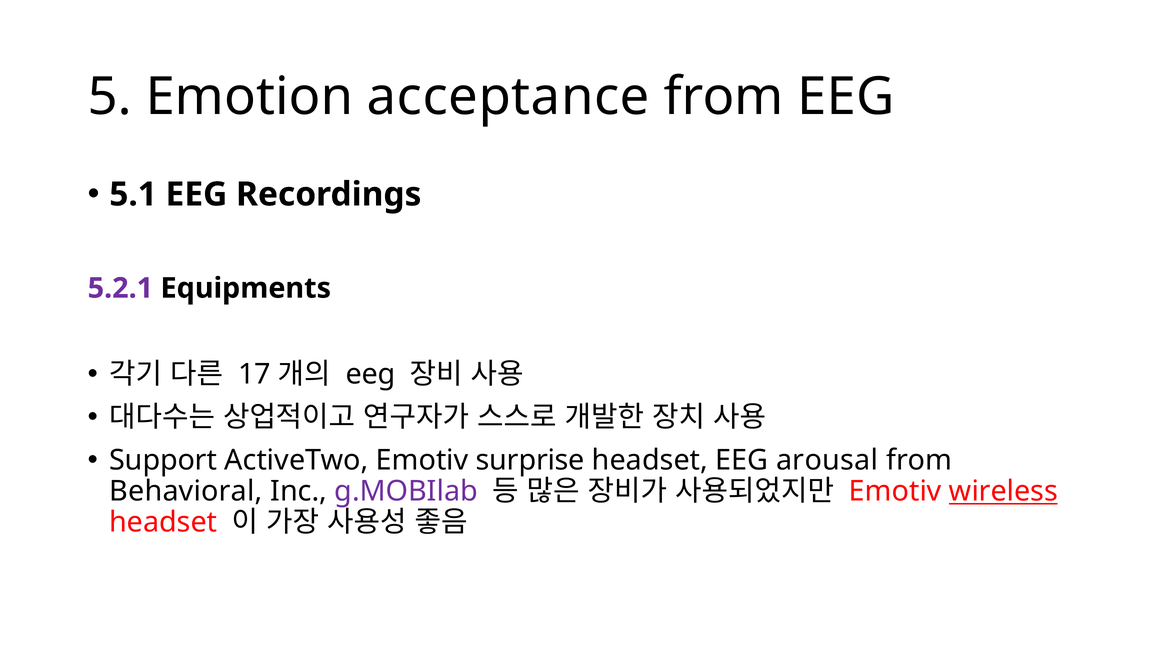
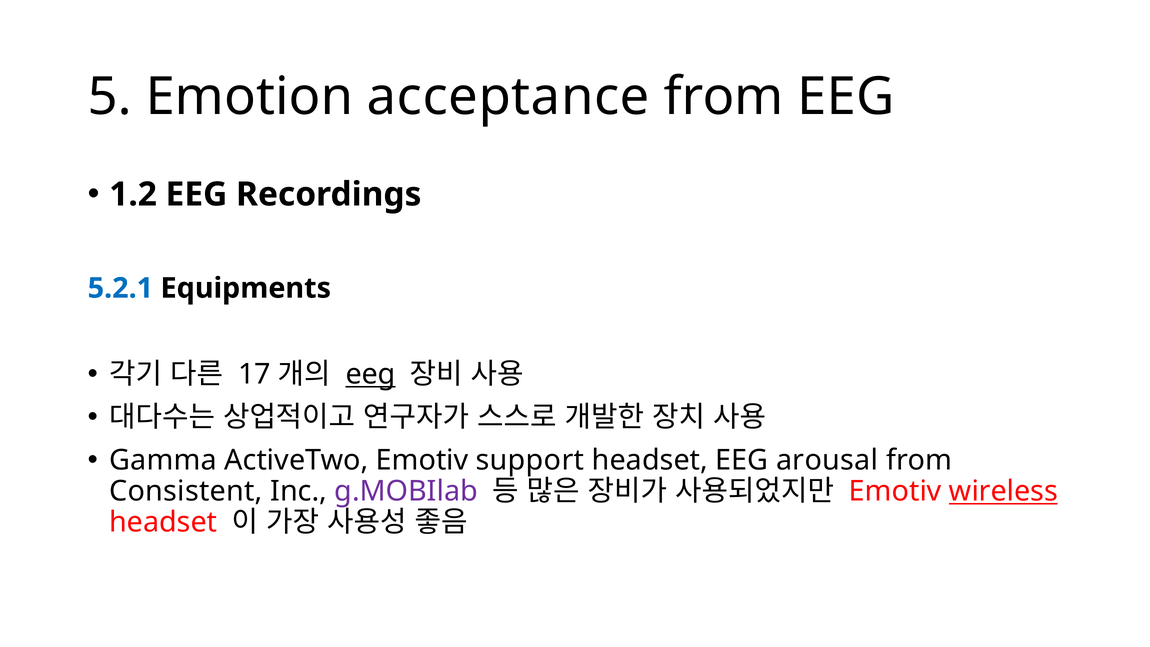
5.1: 5.1 -> 1.2
5.2.1 colour: purple -> blue
eeg at (371, 374) underline: none -> present
Support: Support -> Gamma
surprise: surprise -> support
Behavioral: Behavioral -> Consistent
